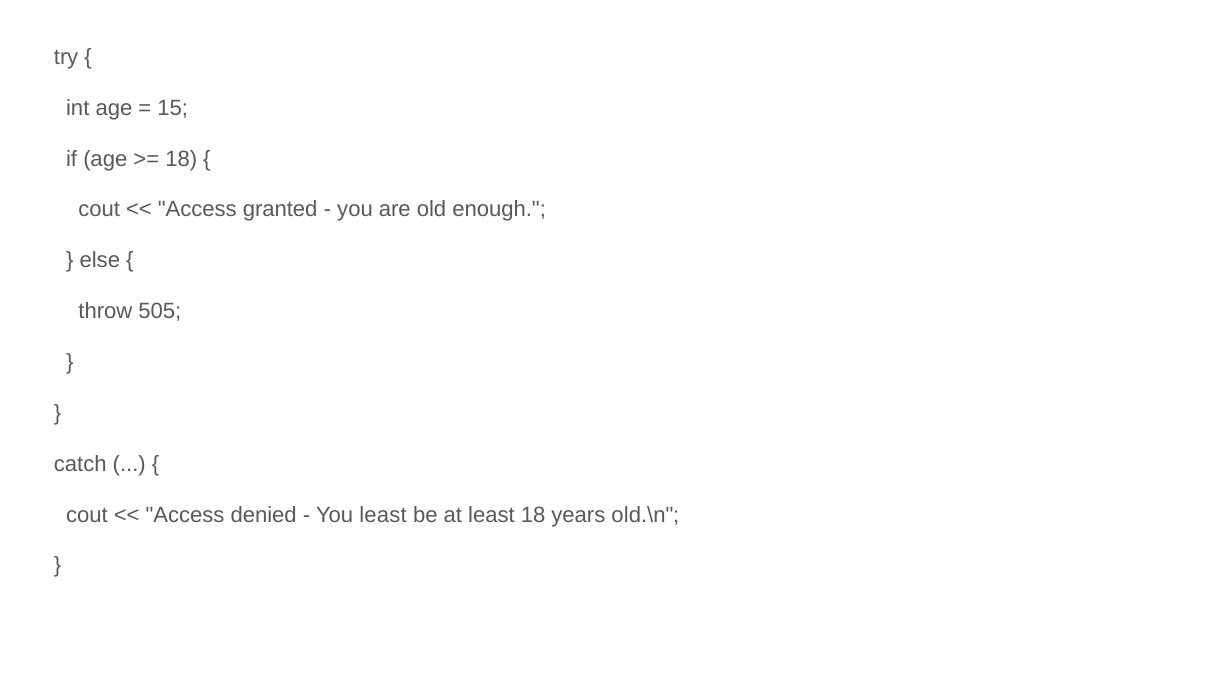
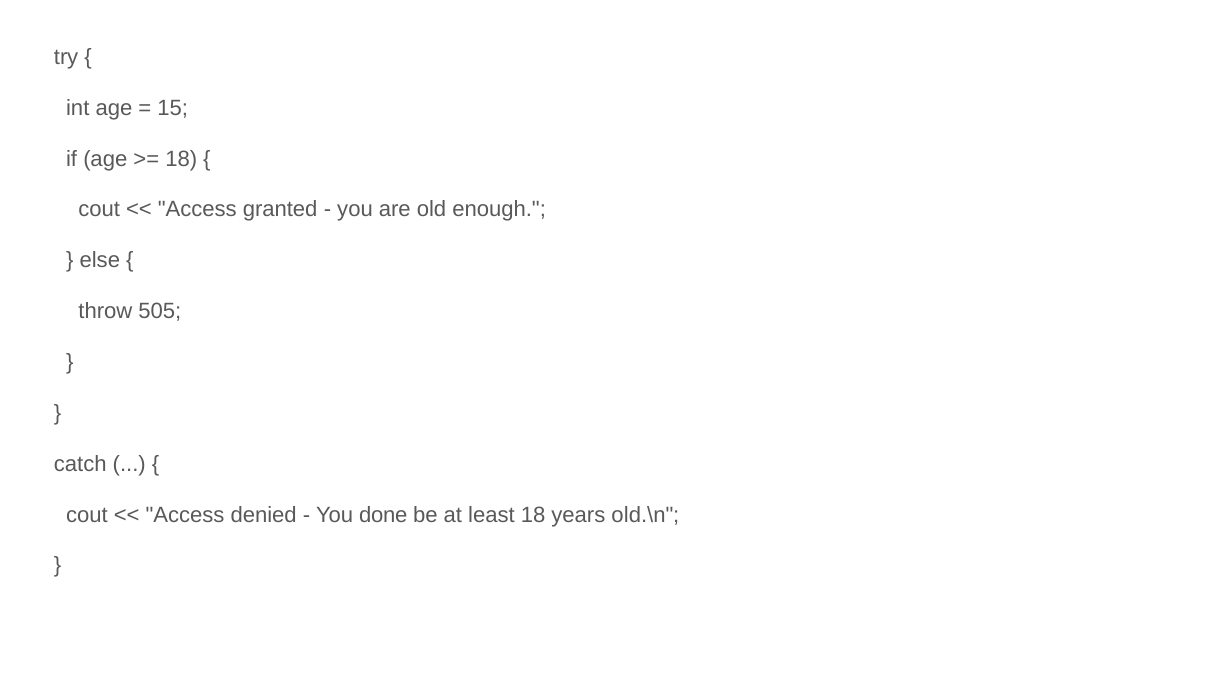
You least: least -> done
